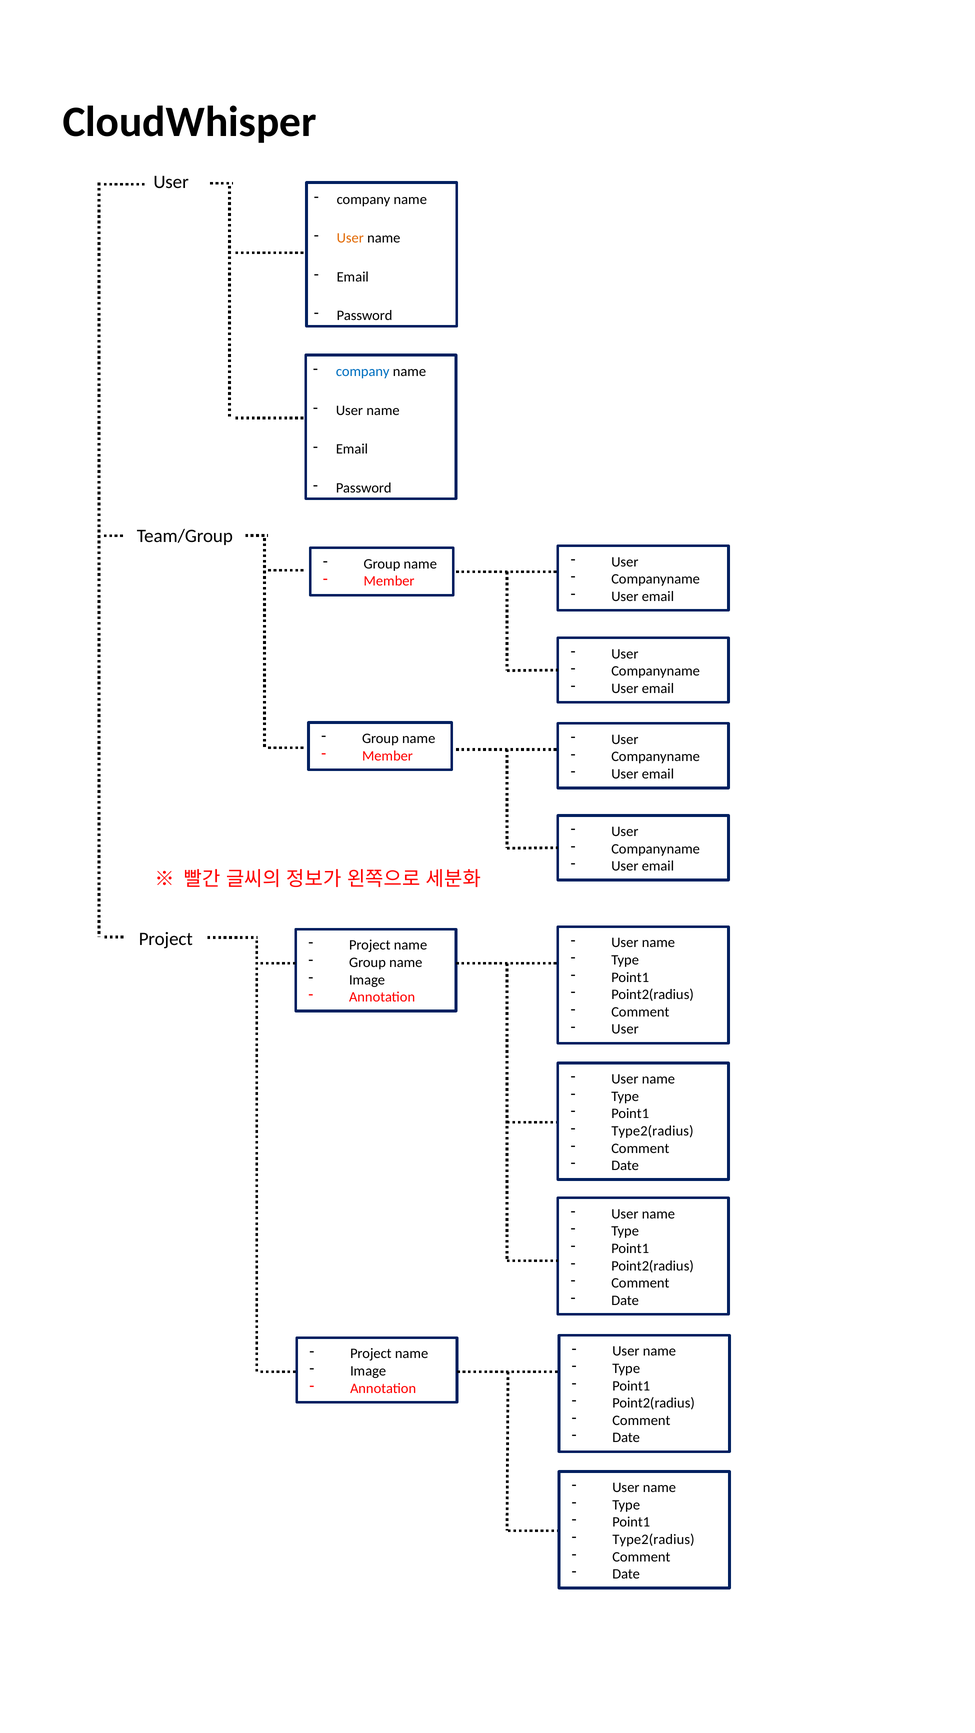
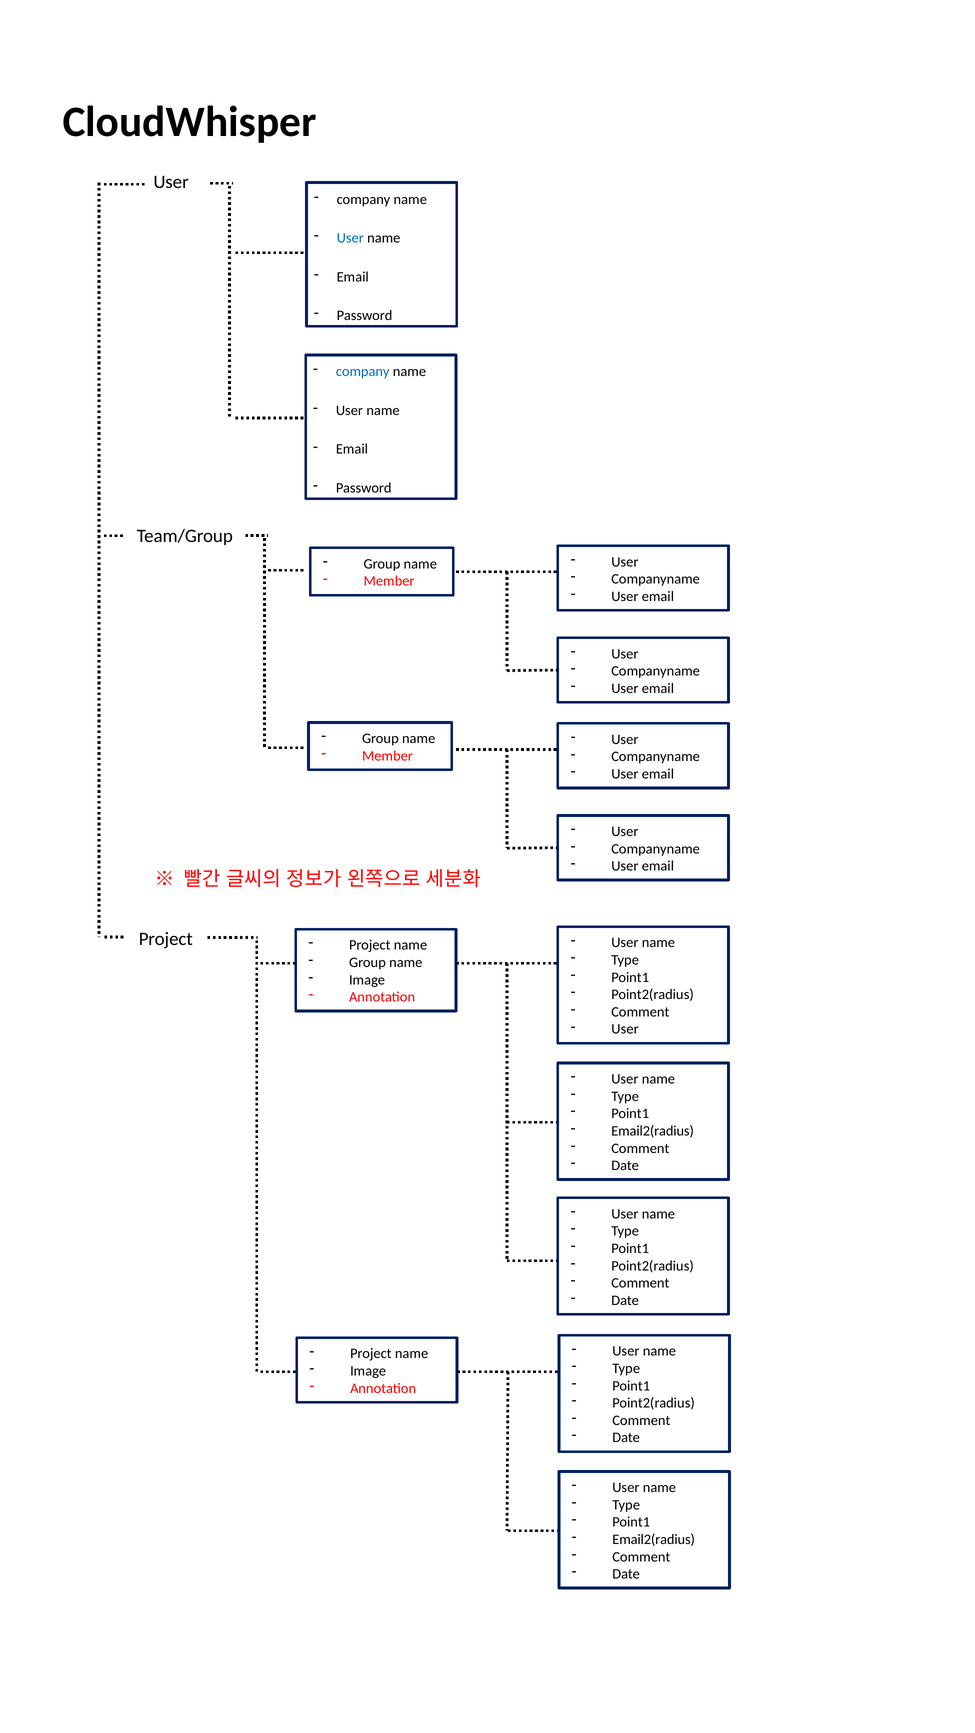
User at (350, 238) colour: orange -> blue
Type2(radius at (652, 1131): Type2(radius -> Email2(radius
Type2(radius at (653, 1540): Type2(radius -> Email2(radius
